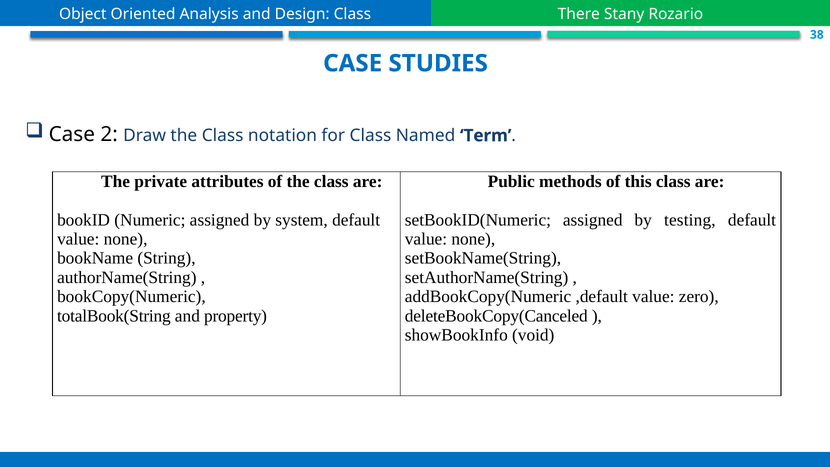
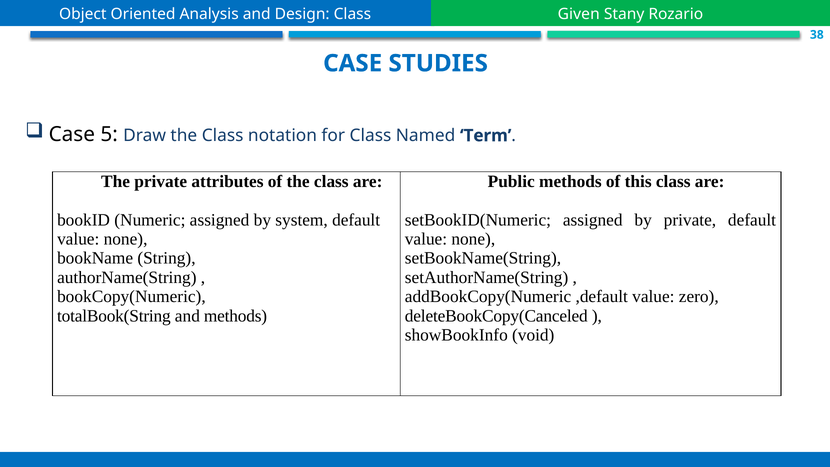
There: There -> Given
2: 2 -> 5
by testing: testing -> private
and property: property -> methods
